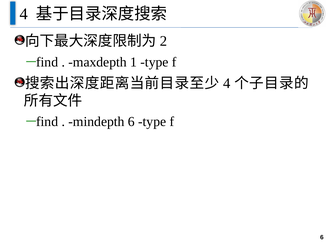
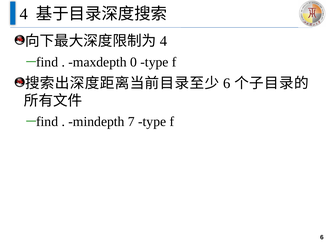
2 at (164, 41): 2 -> 4
1: 1 -> 0
4 at (227, 83): 4 -> 6
mindepth 6: 6 -> 7
